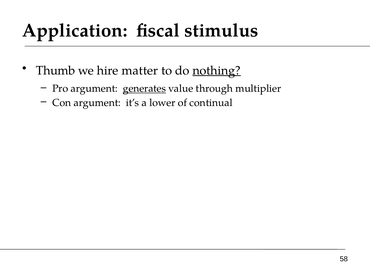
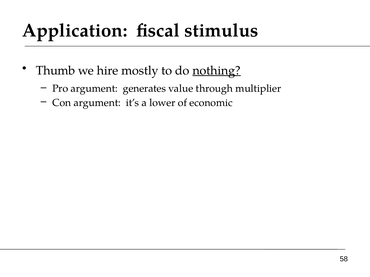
matter: matter -> mostly
generates underline: present -> none
continual: continual -> economic
